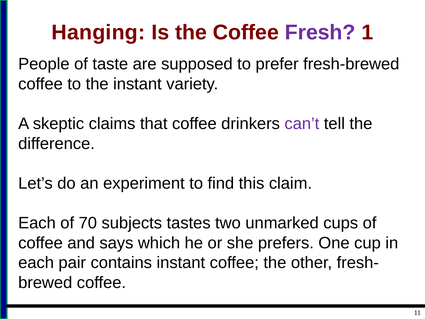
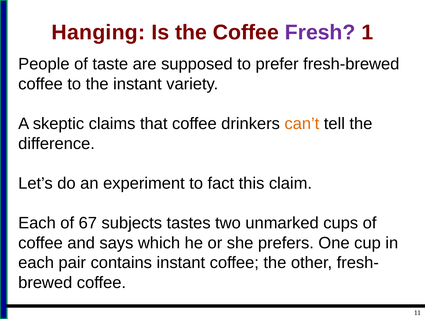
can’t colour: purple -> orange
find: find -> fact
70: 70 -> 67
